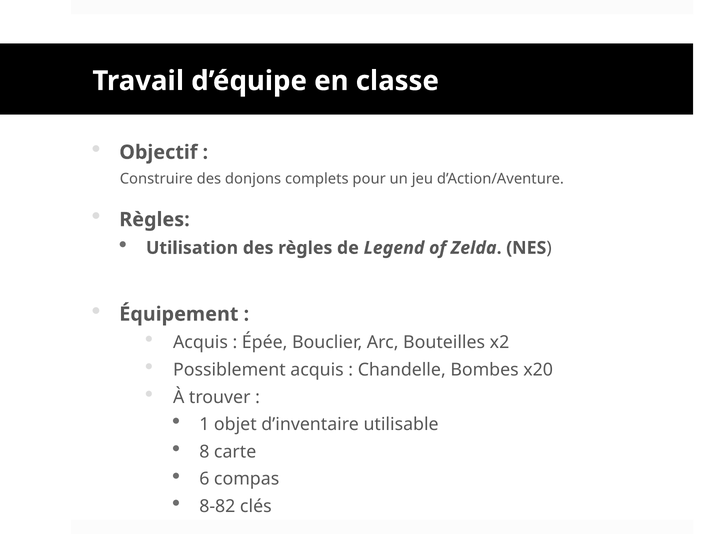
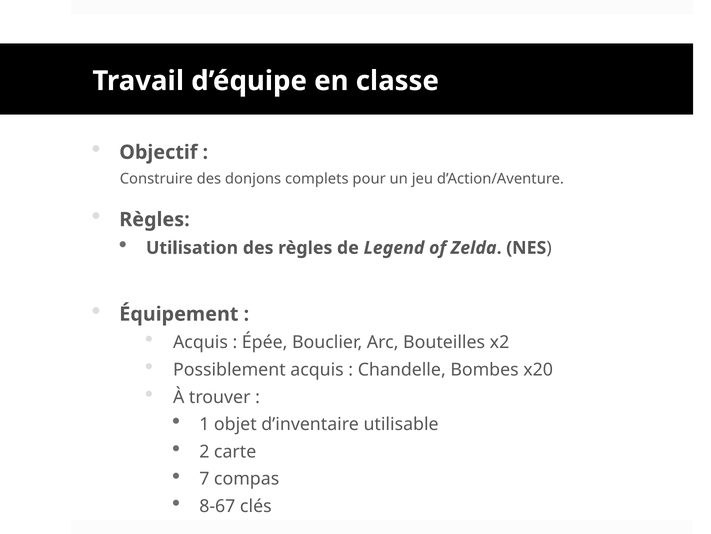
8: 8 -> 2
6: 6 -> 7
8-82: 8-82 -> 8-67
